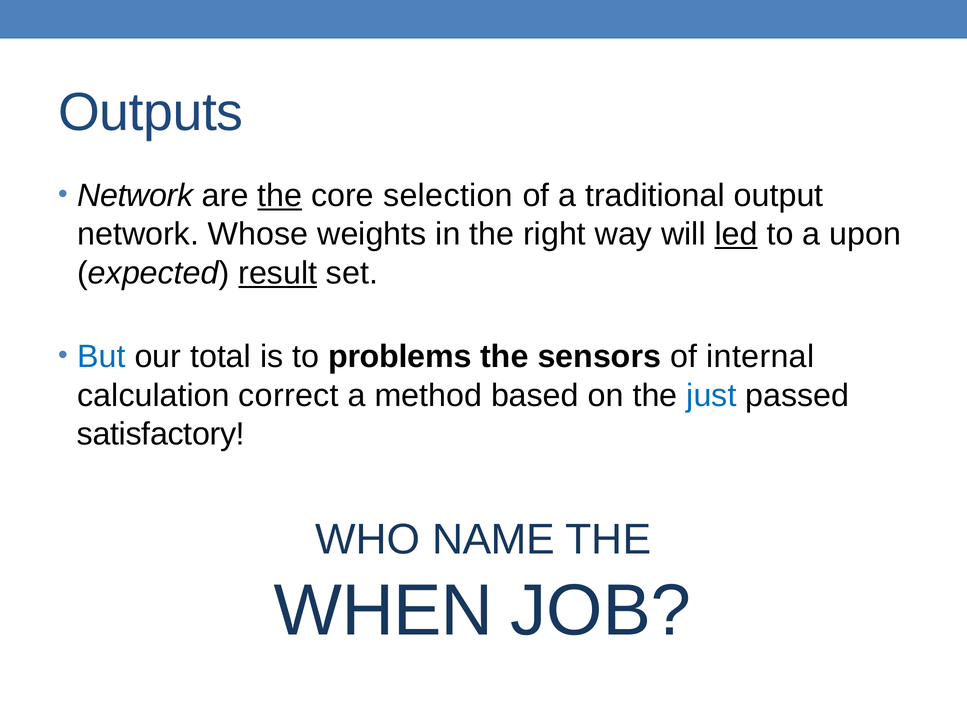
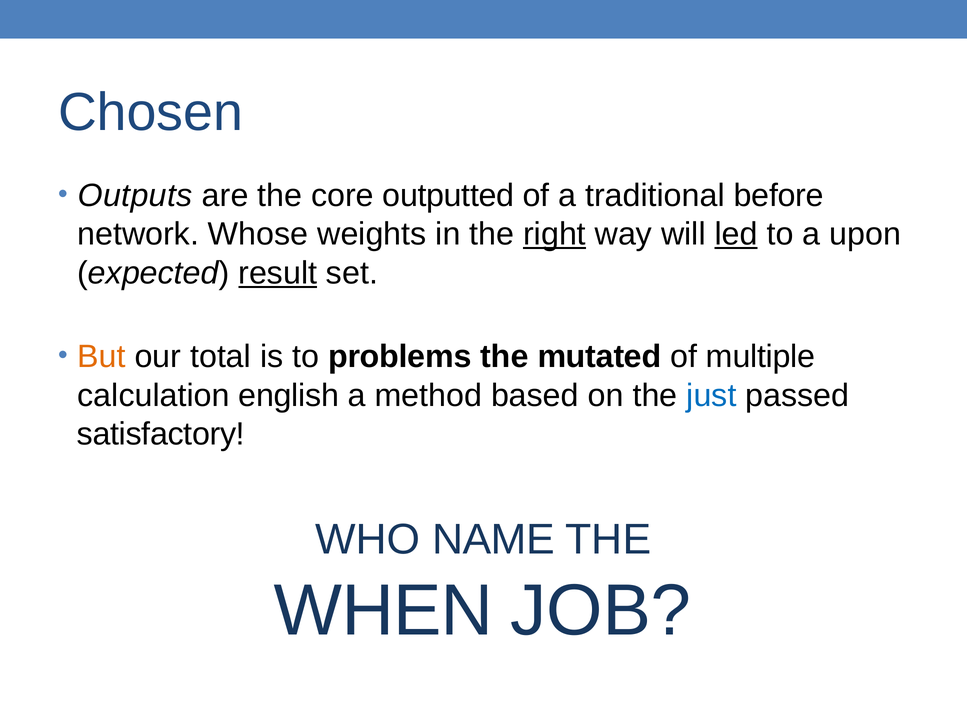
Outputs: Outputs -> Chosen
Network at (135, 196): Network -> Outputs
the at (280, 196) underline: present -> none
selection: selection -> outputted
output: output -> before
right underline: none -> present
But colour: blue -> orange
sensors: sensors -> mutated
internal: internal -> multiple
correct: correct -> english
